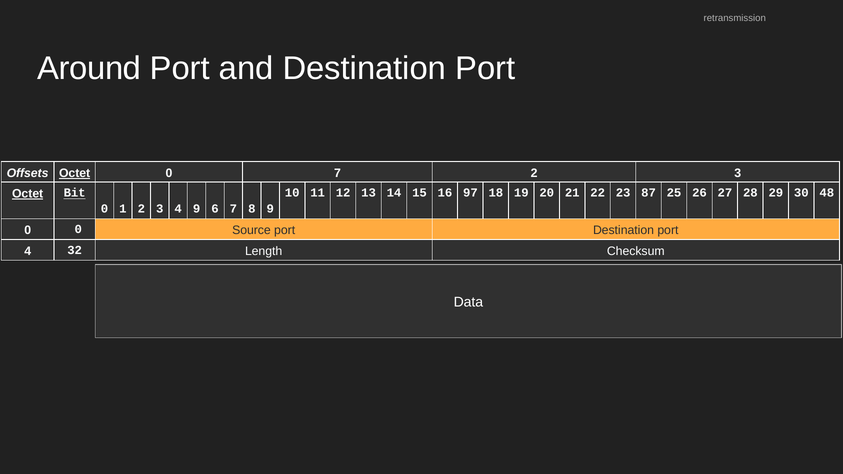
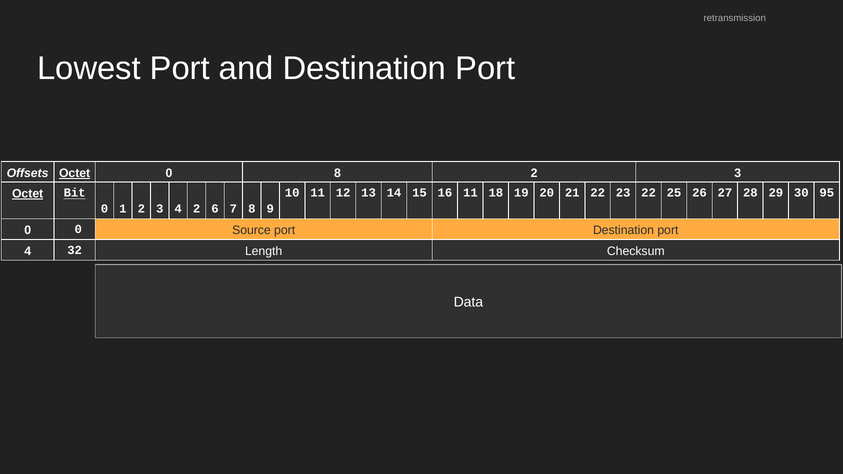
Around: Around -> Lowest
0 7: 7 -> 8
16 97: 97 -> 11
23 87: 87 -> 22
48: 48 -> 95
4 9: 9 -> 2
